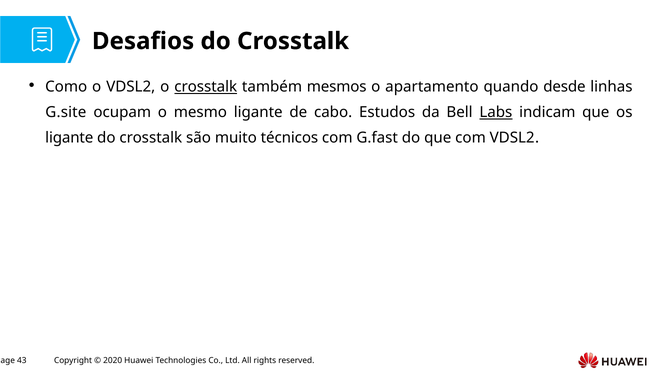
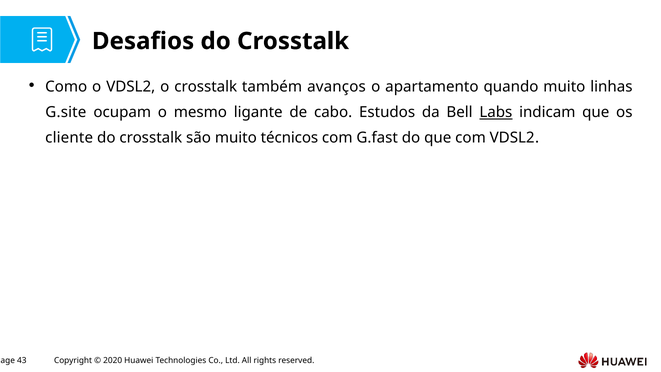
crosstalk at (206, 87) underline: present -> none
mesmos: mesmos -> avanços
quando desde: desde -> muito
ligante at (69, 138): ligante -> cliente
